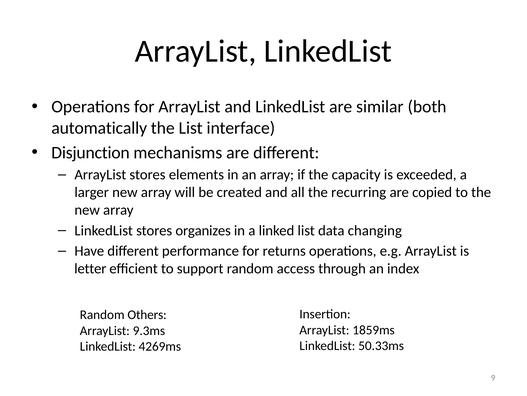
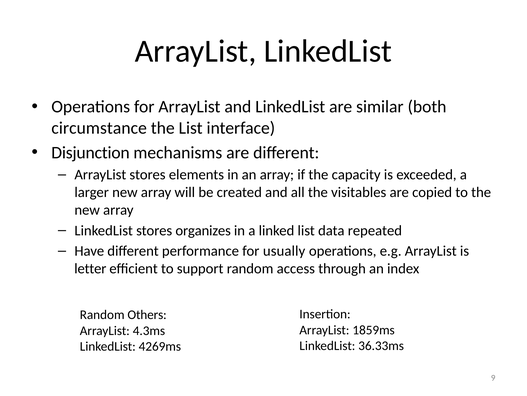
automatically: automatically -> circumstance
recurring: recurring -> visitables
changing: changing -> repeated
returns: returns -> usually
9.3ms: 9.3ms -> 4.3ms
50.33ms: 50.33ms -> 36.33ms
